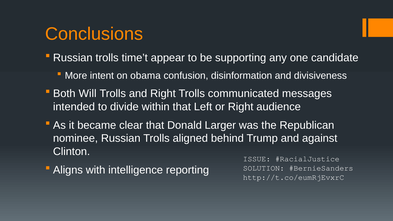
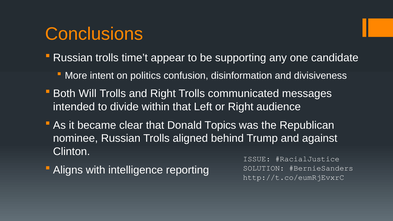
obama: obama -> politics
Larger: Larger -> Topics
